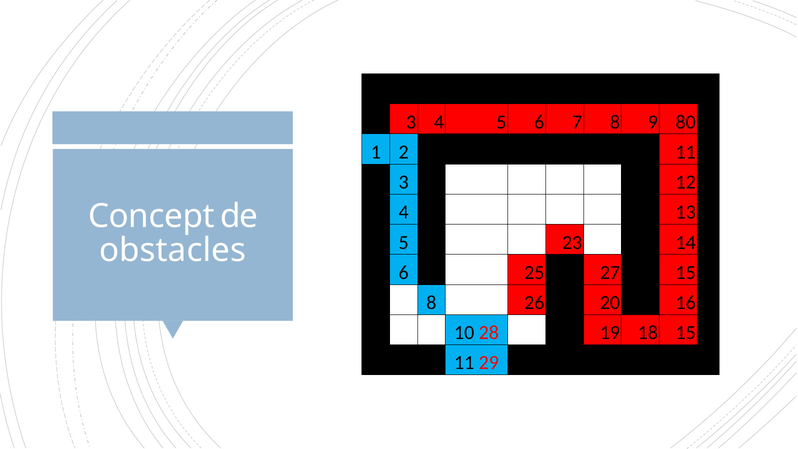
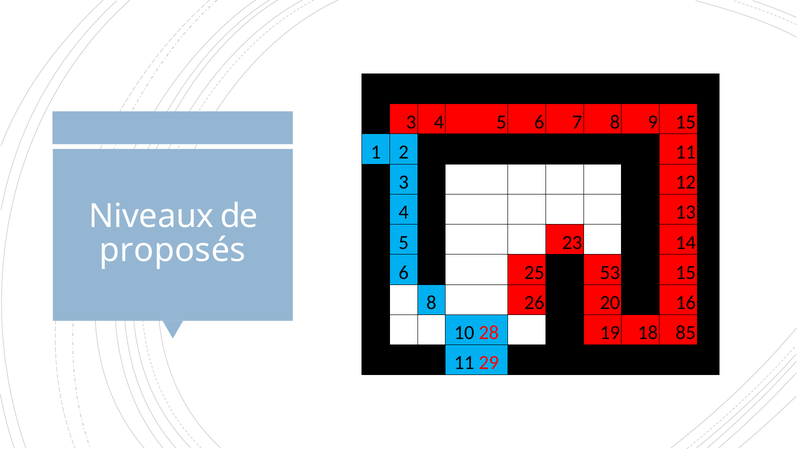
9 80: 80 -> 15
Concept: Concept -> Niveaux
obstacles: obstacles -> proposés
27: 27 -> 53
18 15: 15 -> 85
